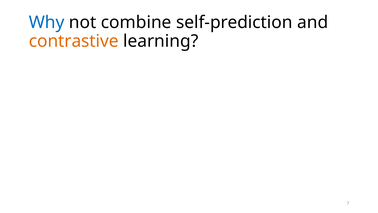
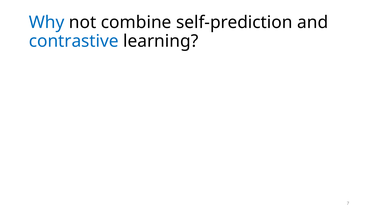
contrastive colour: orange -> blue
